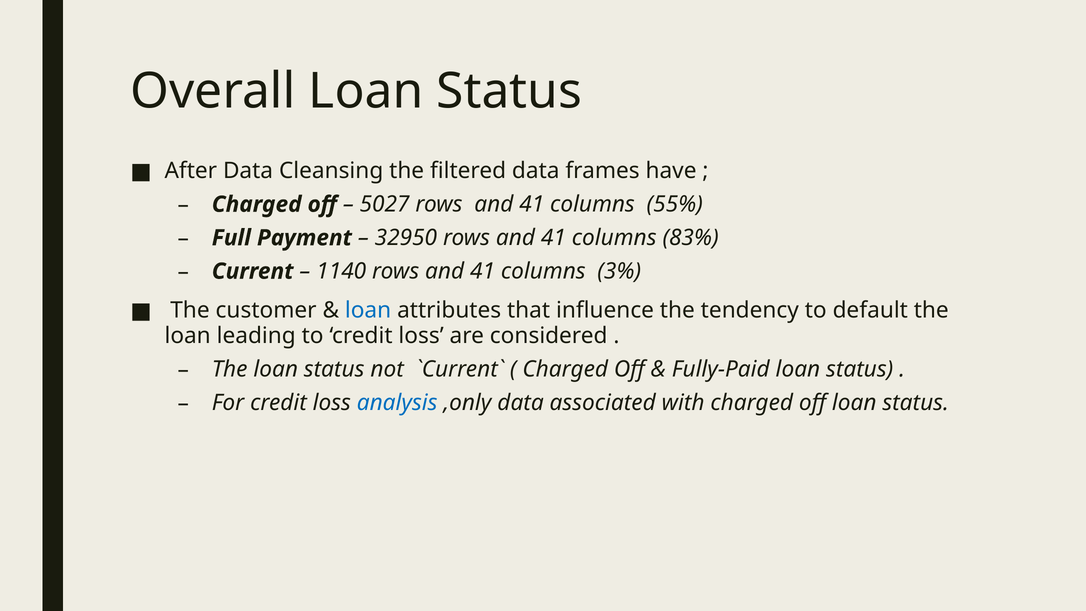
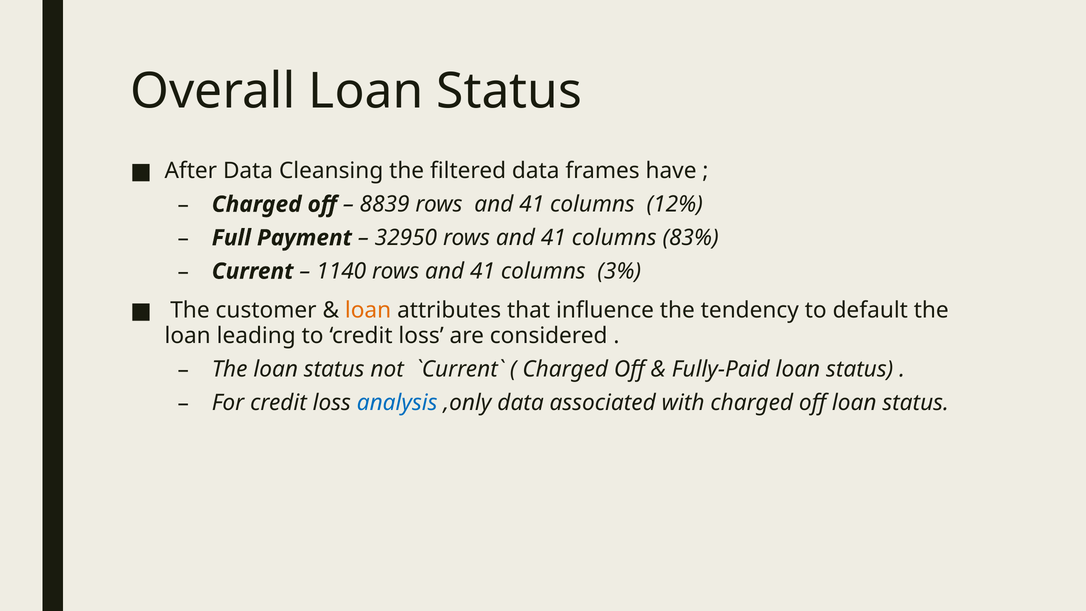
5027: 5027 -> 8839
55%: 55% -> 12%
loan at (368, 310) colour: blue -> orange
